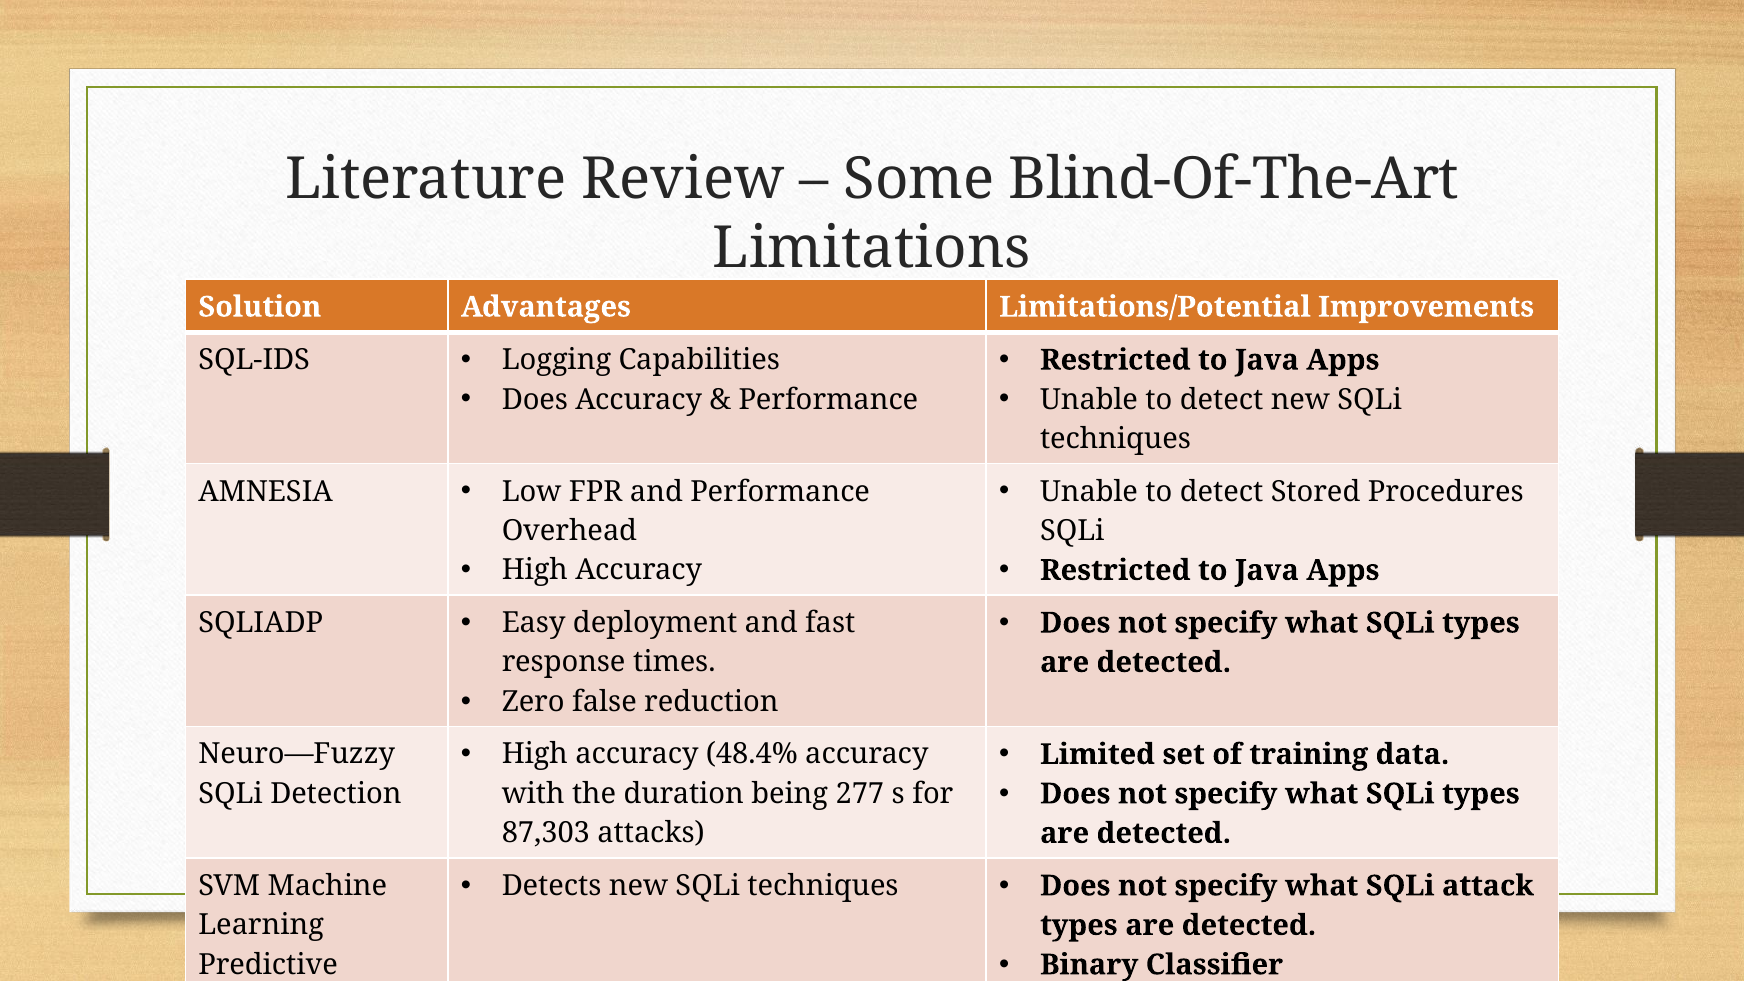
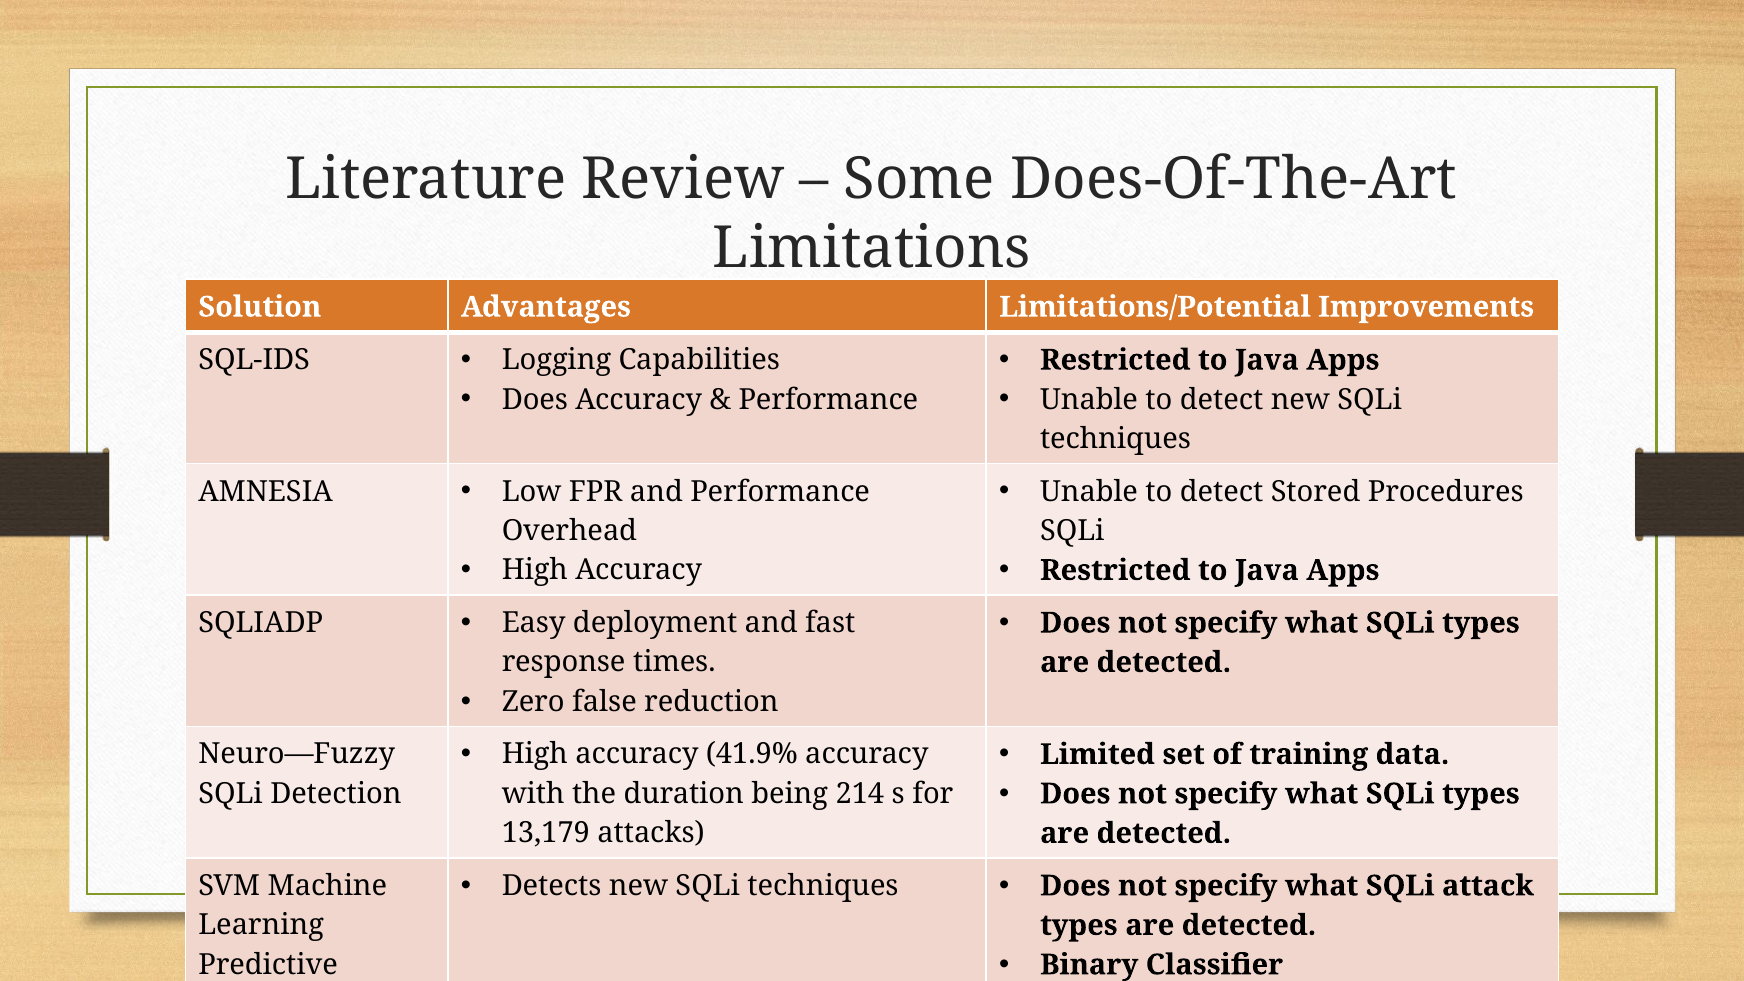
Blind-Of-The-Art: Blind-Of-The-Art -> Does-Of-The-Art
48.4%: 48.4% -> 41.9%
277: 277 -> 214
87,303: 87,303 -> 13,179
